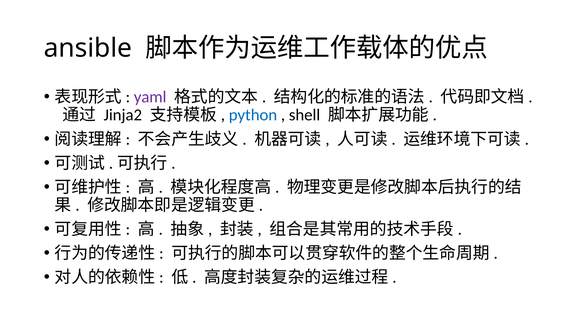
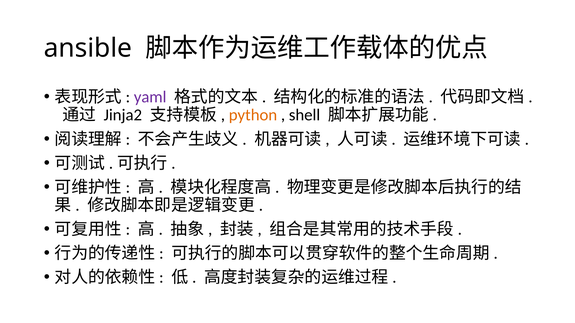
python colour: blue -> orange
